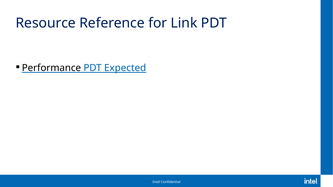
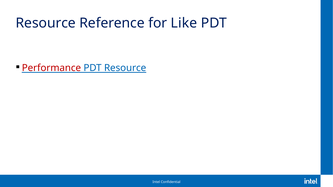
Link: Link -> Like
Performance colour: black -> red
PDT Expected: Expected -> Resource
